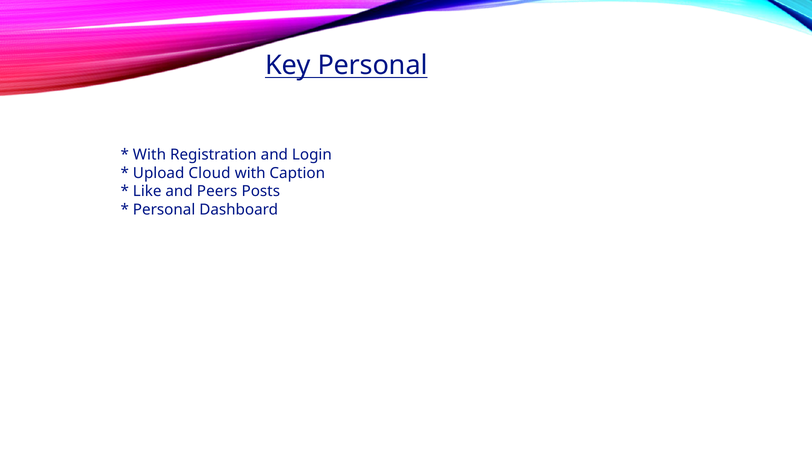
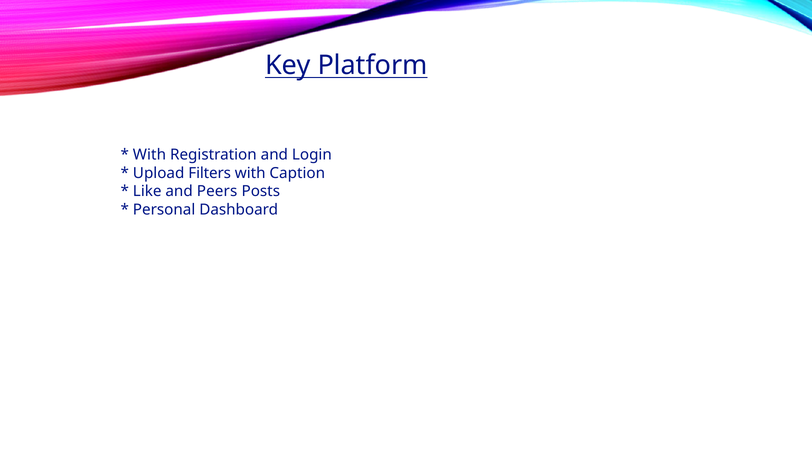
Key Personal: Personal -> Platform
Cloud: Cloud -> Filters
